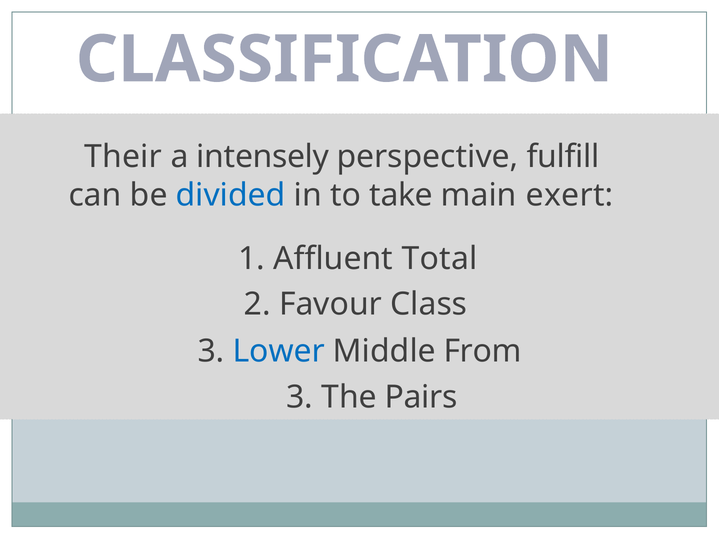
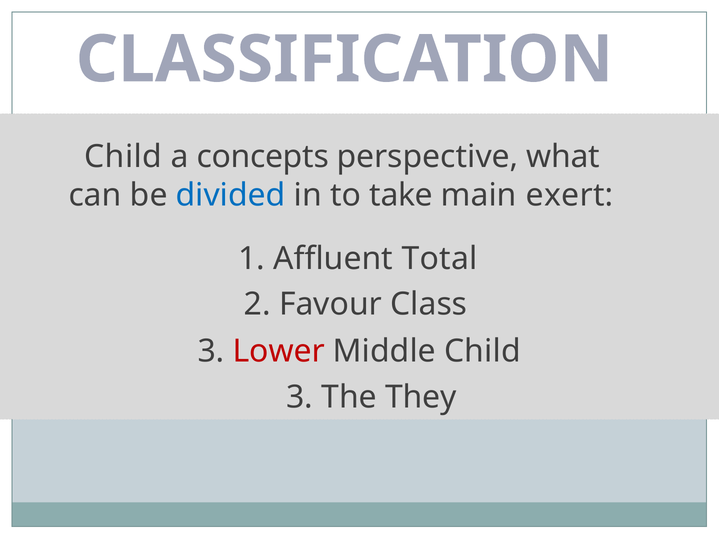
Their at (123, 157): Their -> Child
intensely: intensely -> concepts
fulfill: fulfill -> what
Lower colour: blue -> red
Middle From: From -> Child
Pairs: Pairs -> They
